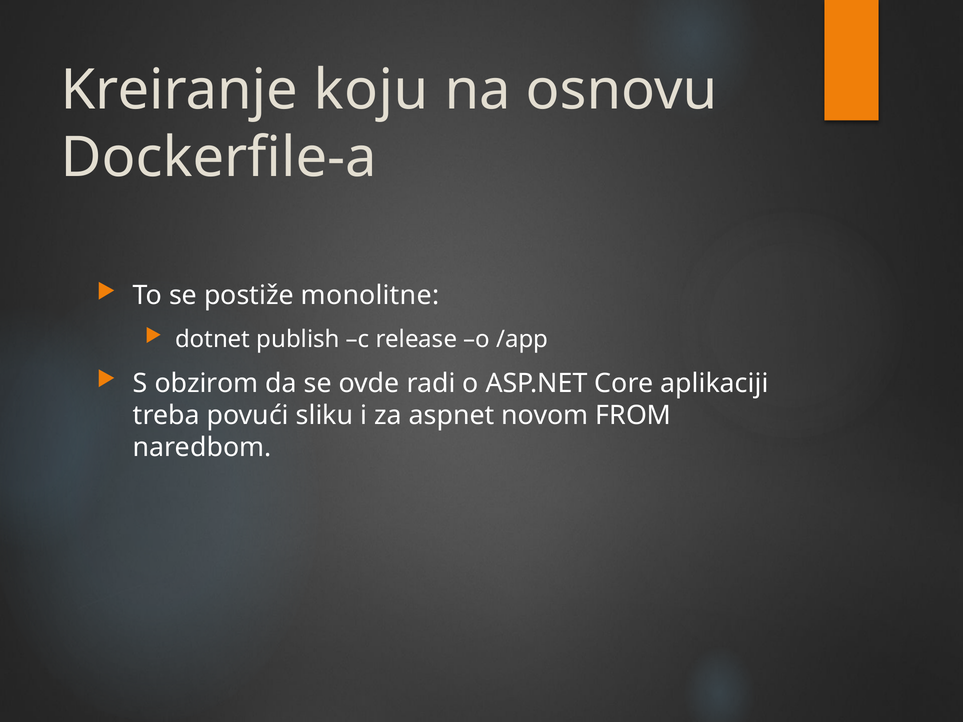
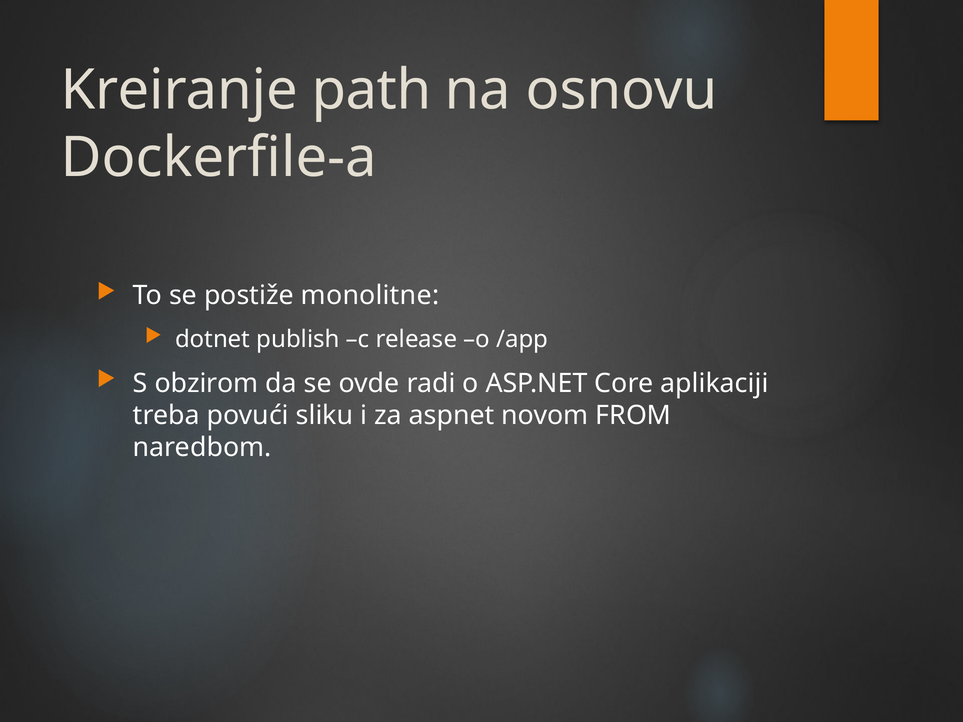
koju: koju -> path
